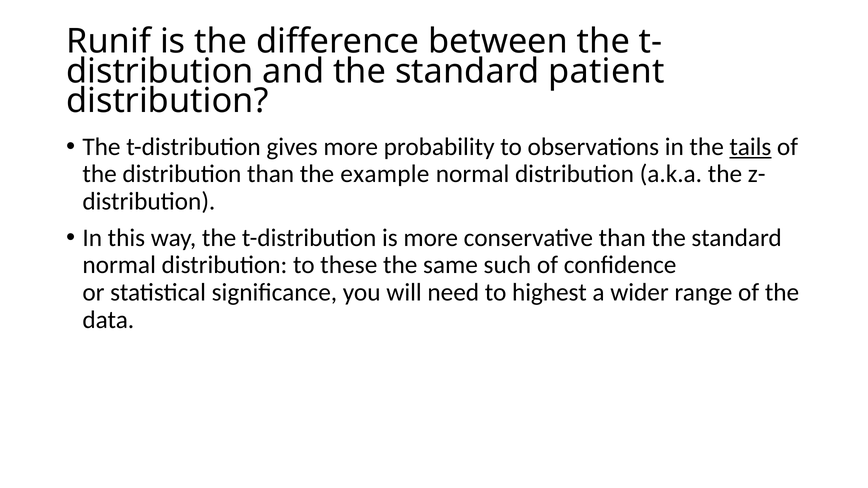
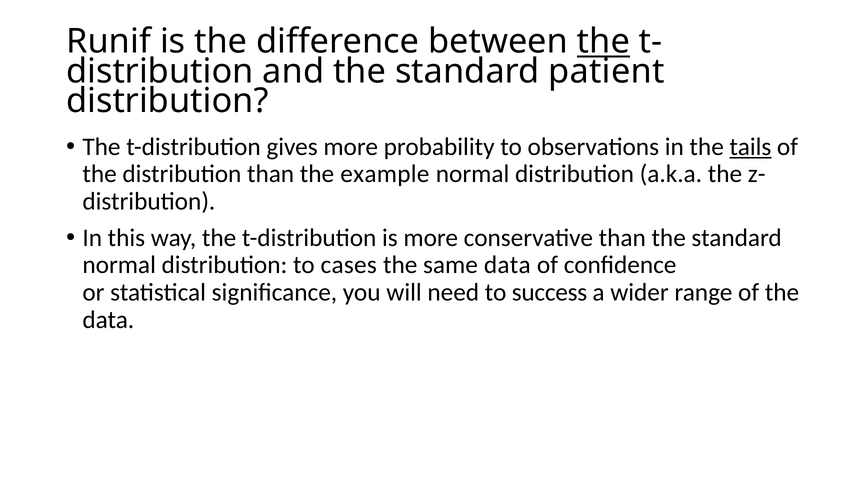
the at (603, 42) underline: none -> present
these: these -> cases
same such: such -> data
highest: highest -> success
